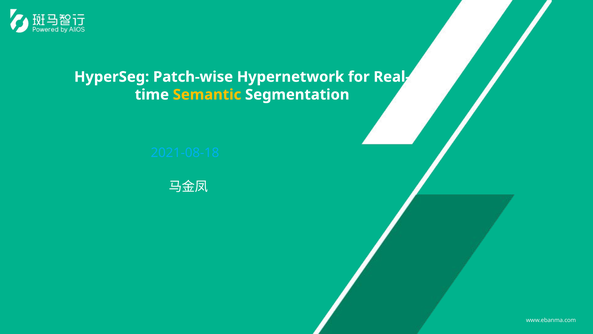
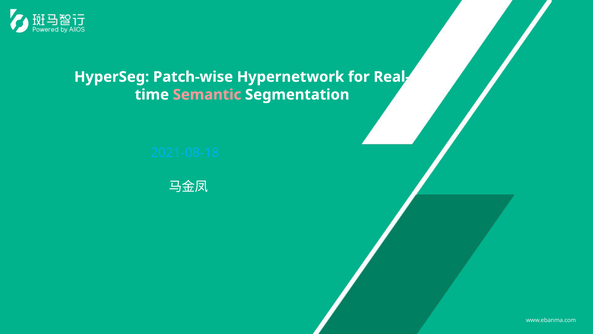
Semantic colour: yellow -> pink
